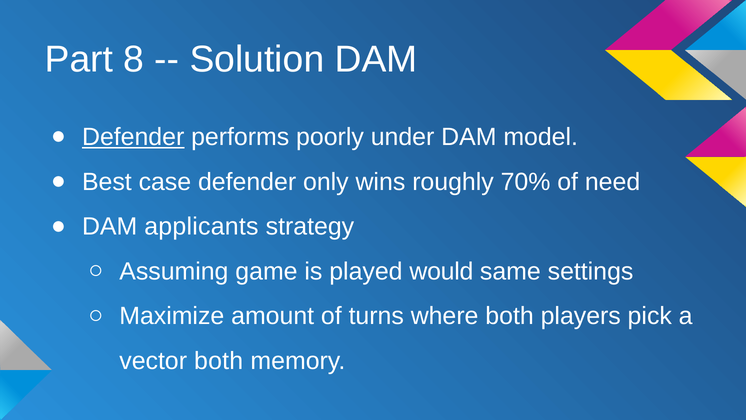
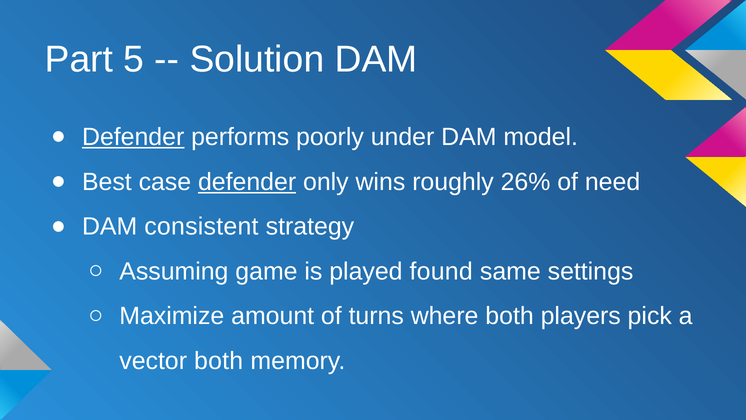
8: 8 -> 5
defender at (247, 182) underline: none -> present
70%: 70% -> 26%
applicants: applicants -> consistent
would: would -> found
